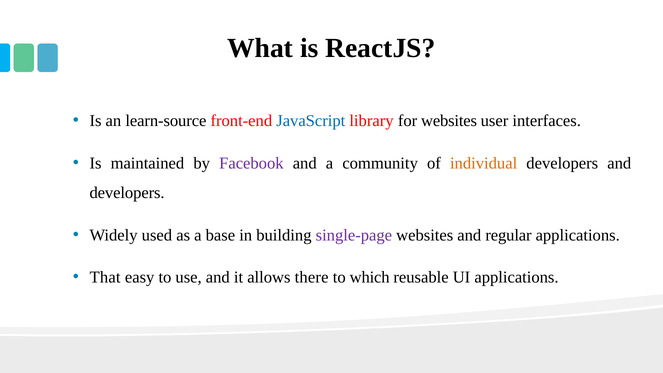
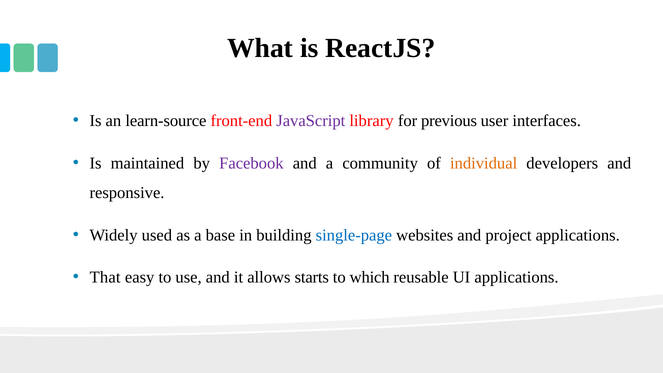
JavaScript colour: blue -> purple
for websites: websites -> previous
developers at (127, 193): developers -> responsive
single-page colour: purple -> blue
regular: regular -> project
there: there -> starts
